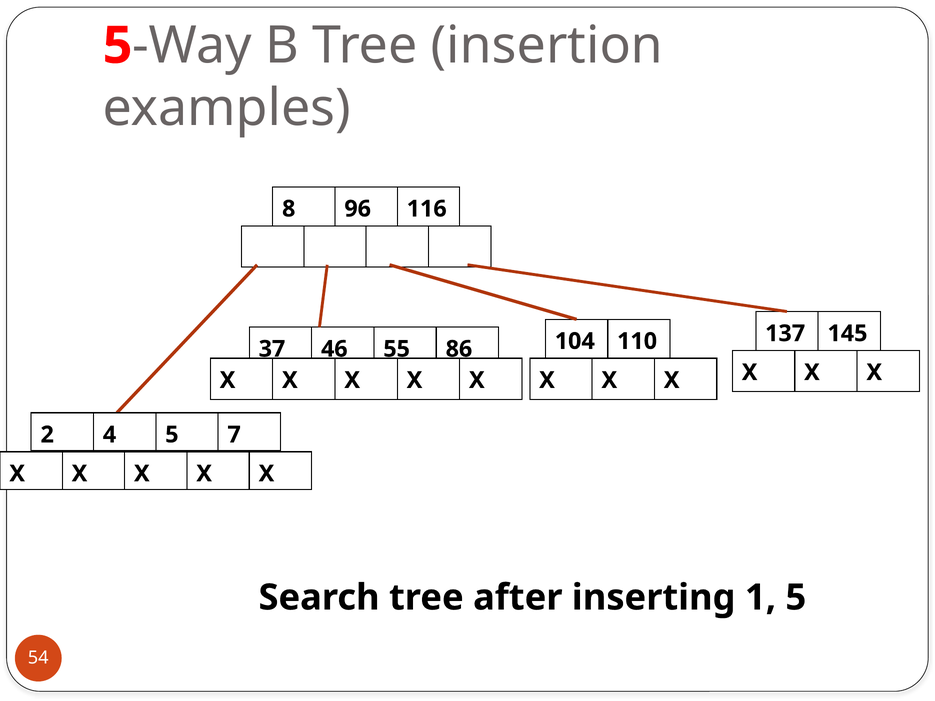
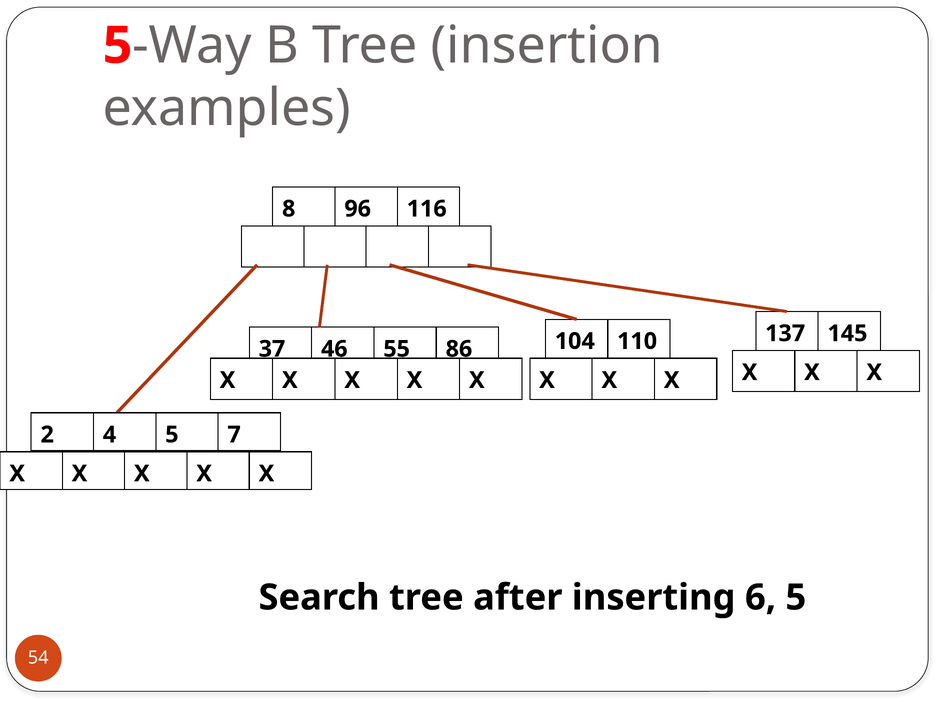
1: 1 -> 6
